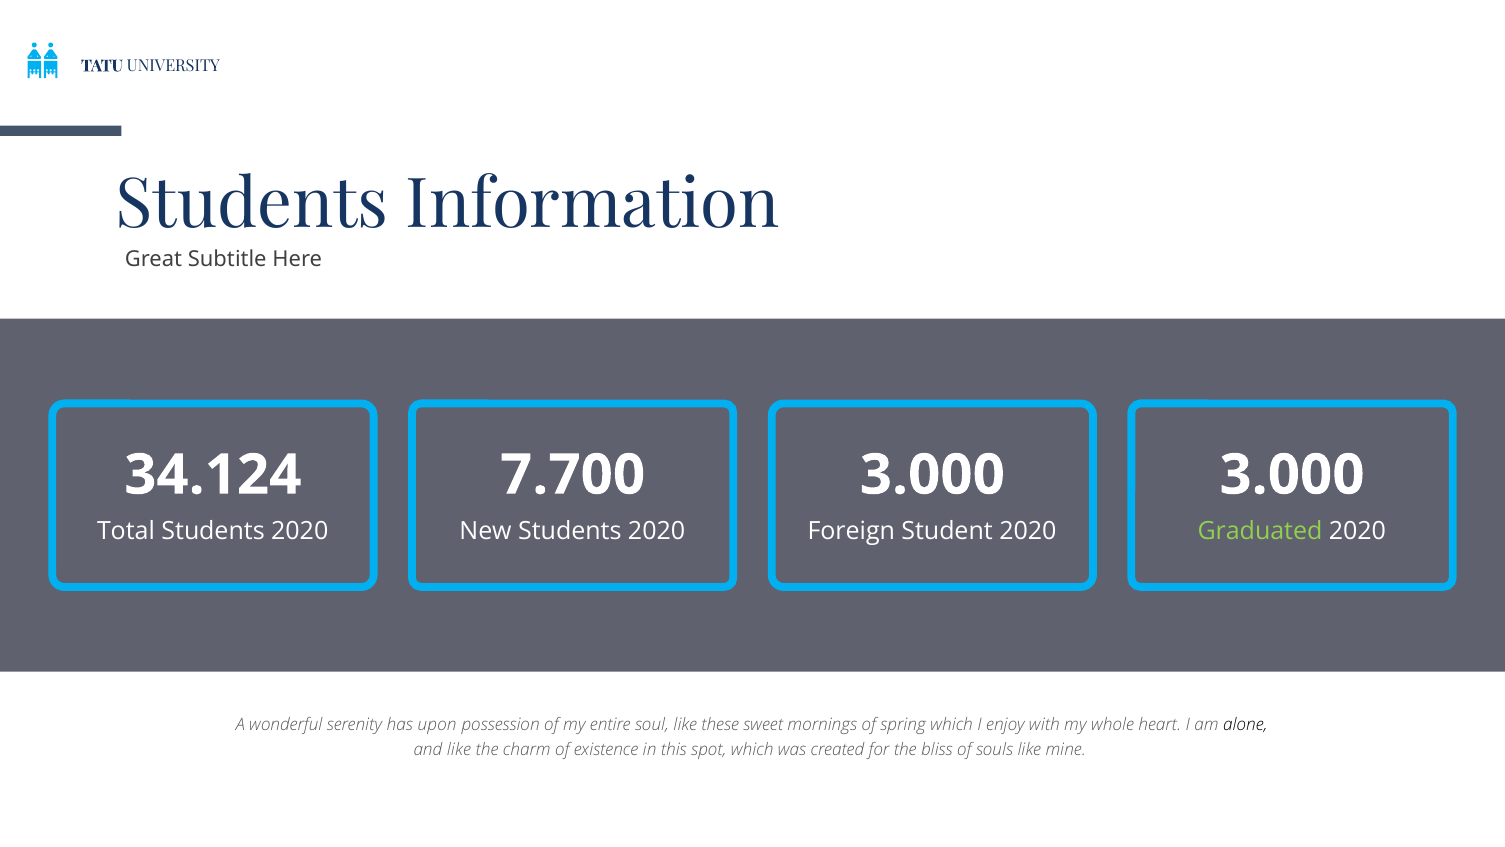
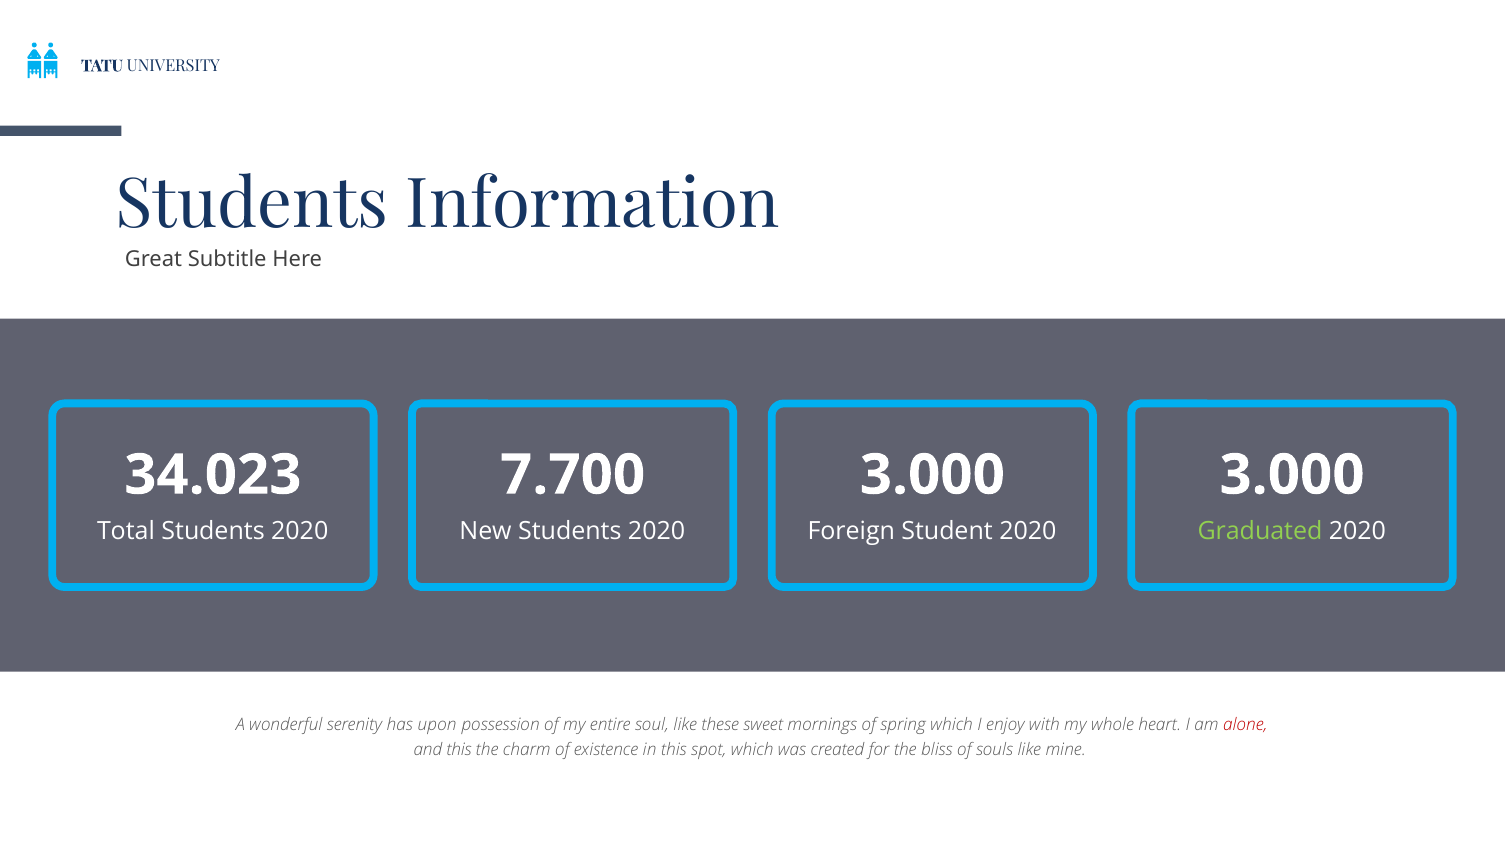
34.124: 34.124 -> 34.023
alone colour: black -> red
and like: like -> this
